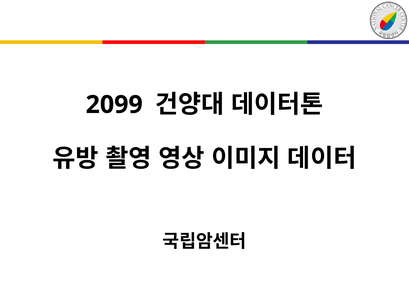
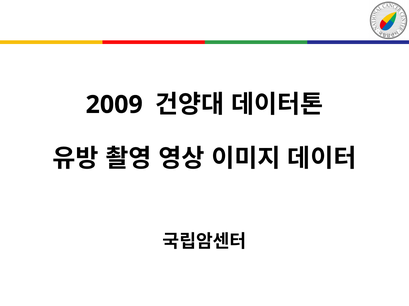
2099: 2099 -> 2009
